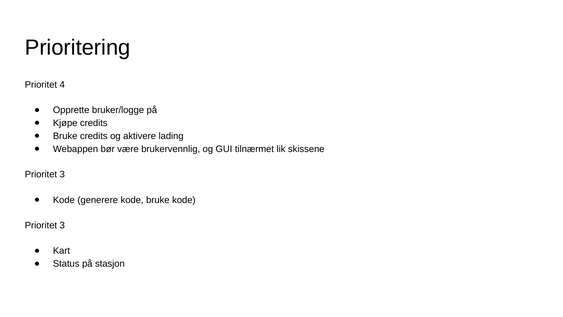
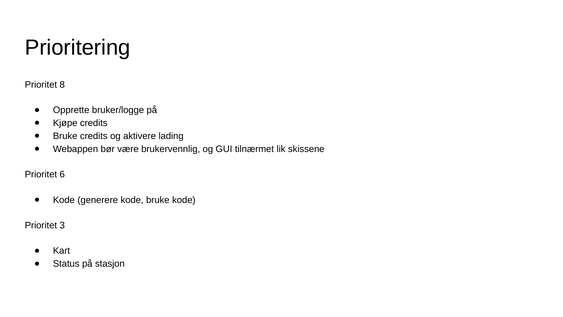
4: 4 -> 8
3 at (62, 174): 3 -> 6
